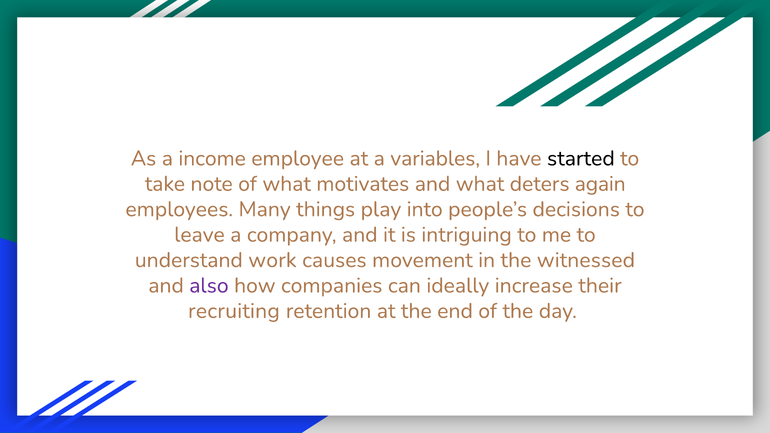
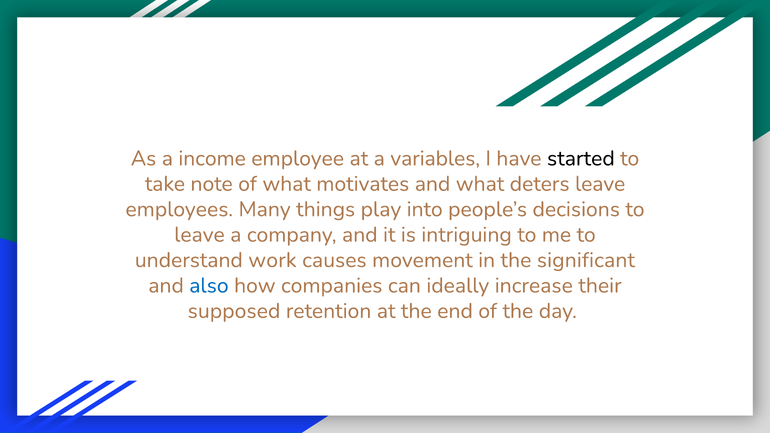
deters again: again -> leave
witnessed: witnessed -> significant
also colour: purple -> blue
recruiting: recruiting -> supposed
